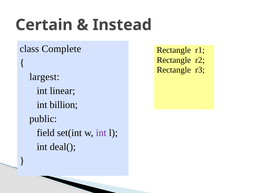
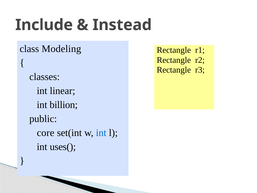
Certain: Certain -> Include
Complete: Complete -> Modeling
largest: largest -> classes
field: field -> core
int at (101, 133) colour: purple -> blue
deal(: deal( -> uses(
